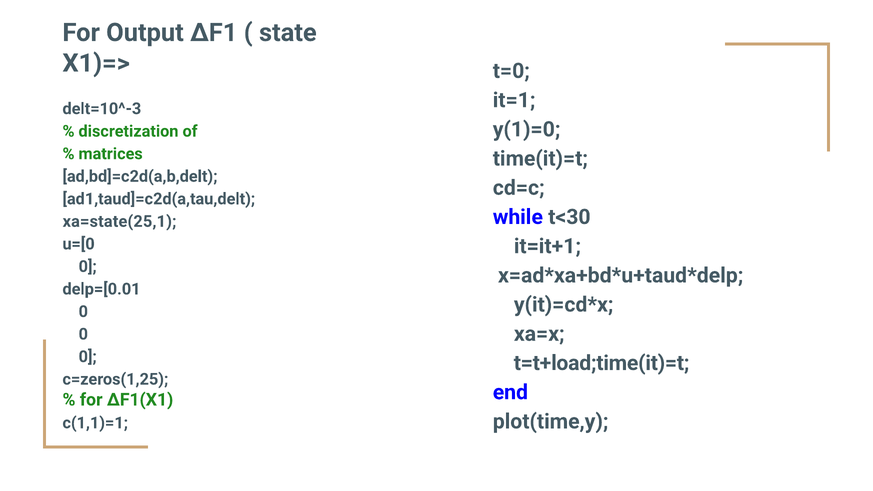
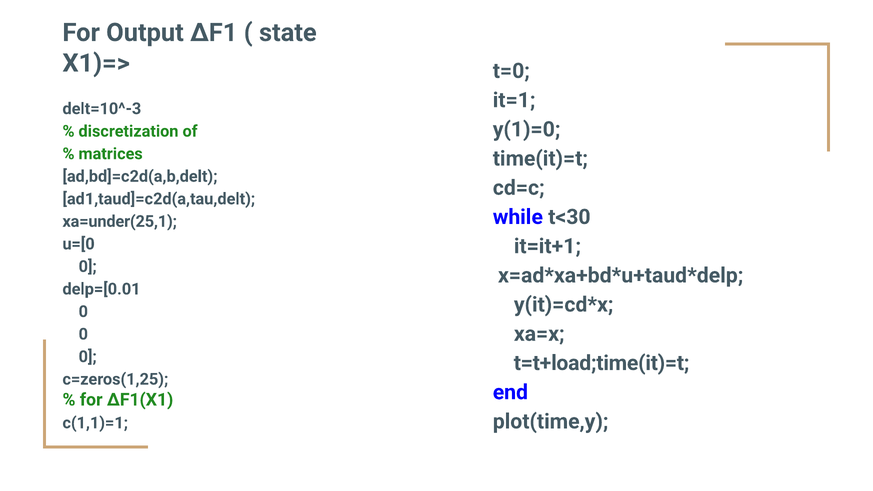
xa=state(25,1: xa=state(25,1 -> xa=under(25,1
